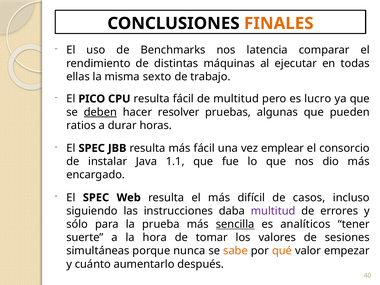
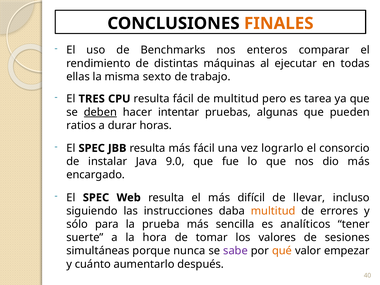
latencia: latencia -> enteros
PICO: PICO -> TRES
lucro: lucro -> tarea
resolver: resolver -> intentar
emplear: emplear -> lograrlo
1.1: 1.1 -> 9.0
casos: casos -> llevar
multitud at (273, 211) colour: purple -> orange
sencilla underline: present -> none
sabe colour: orange -> purple
